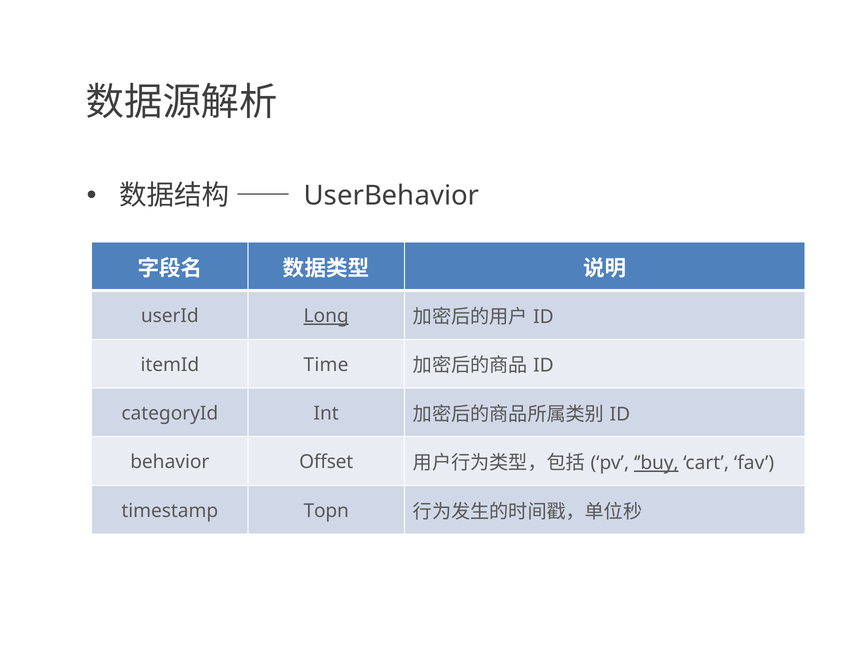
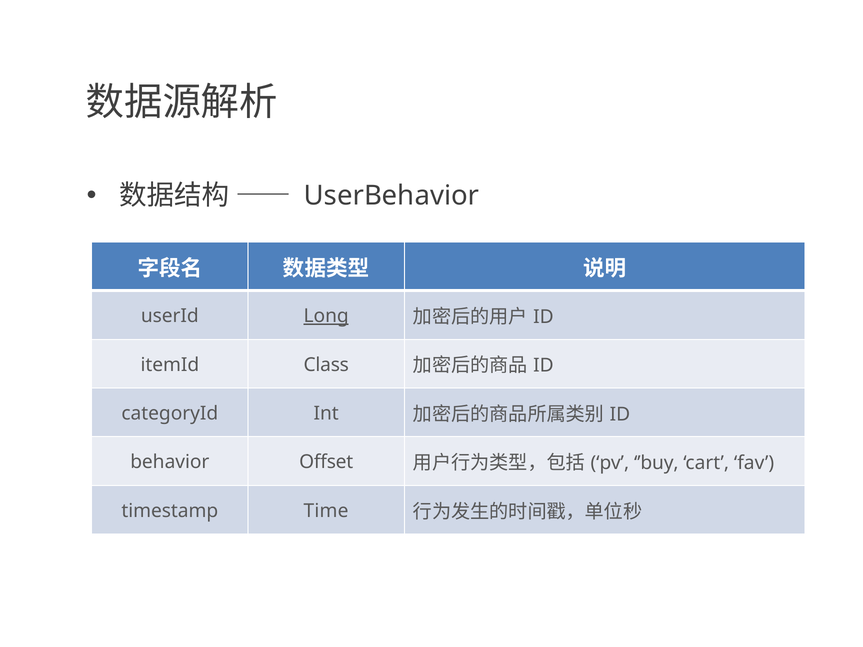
Time: Time -> Class
’buy underline: present -> none
Topn: Topn -> Time
